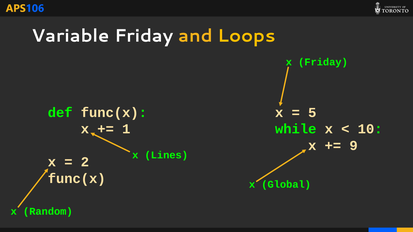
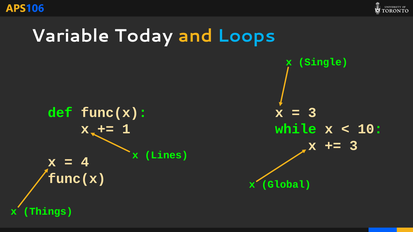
Variable Friday: Friday -> Today
Loops colour: yellow -> light blue
Friday at (323, 62): Friday -> Single
5 at (312, 113): 5 -> 3
9 at (354, 146): 9 -> 3
2: 2 -> 4
Random: Random -> Things
